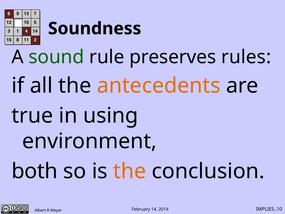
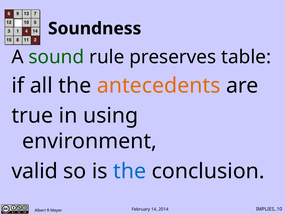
rules: rules -> table
both: both -> valid
the at (130, 171) colour: orange -> blue
